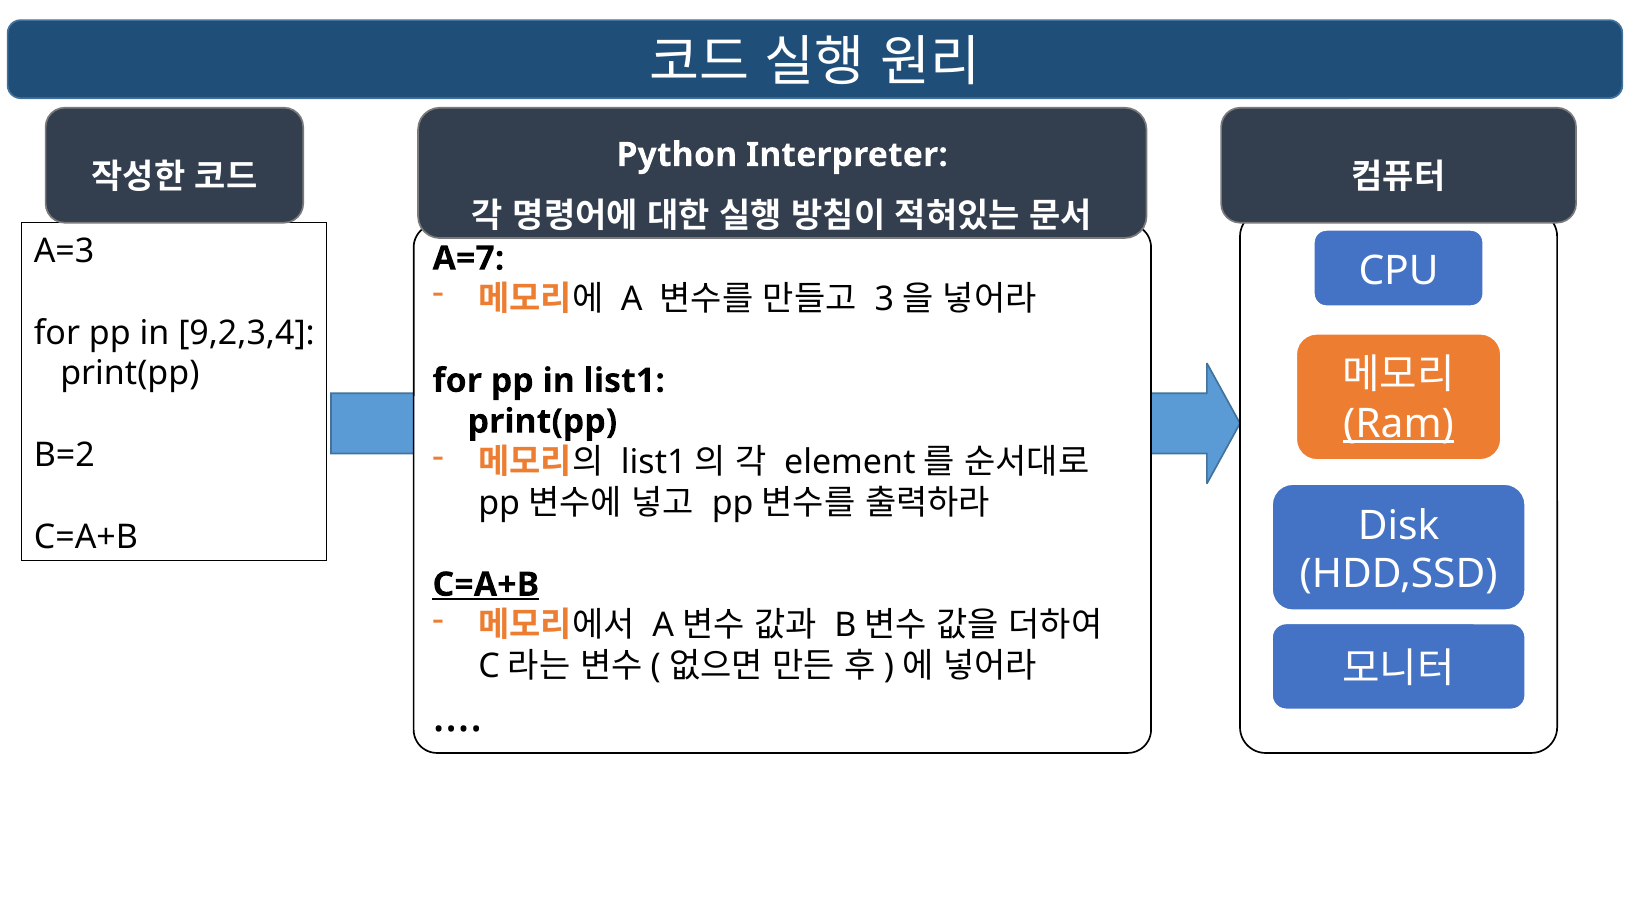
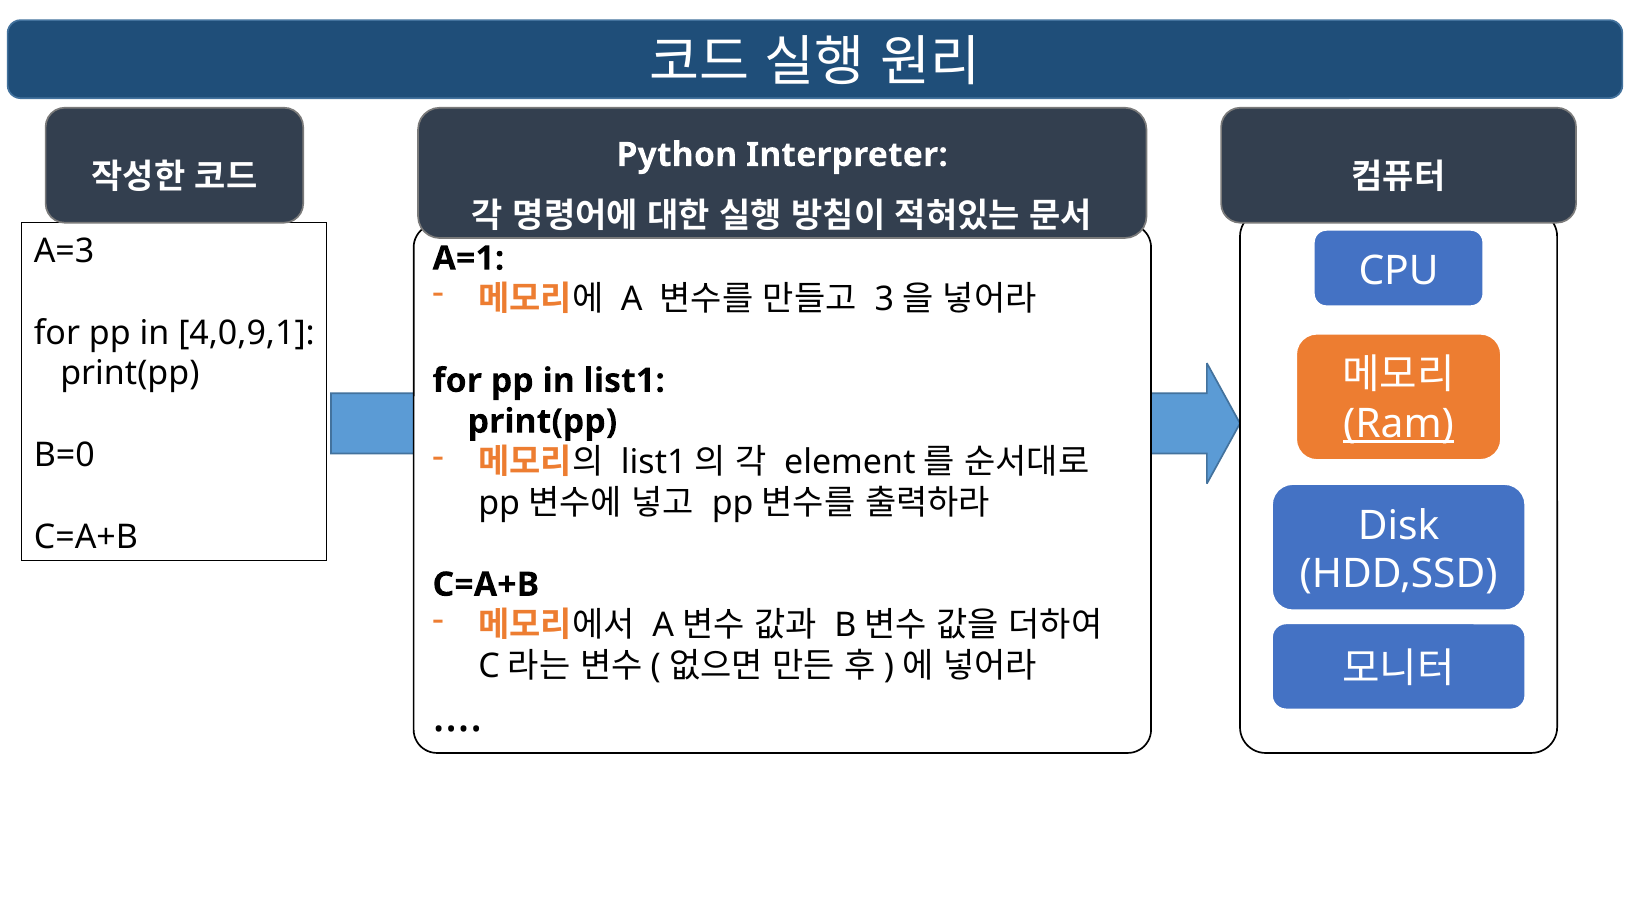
A=7: A=7 -> A=1
9,2,3,4: 9,2,3,4 -> 4,0,9,1
B=2: B=2 -> B=0
C=A+B at (486, 585) underline: present -> none
